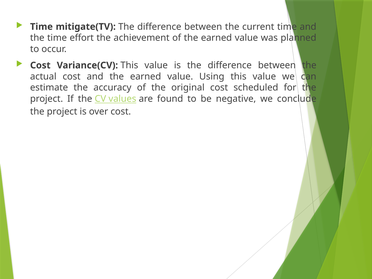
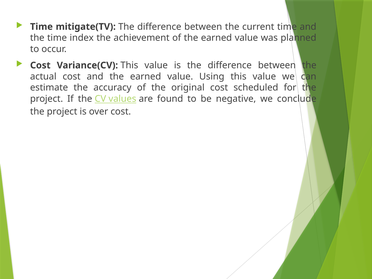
effort: effort -> index
